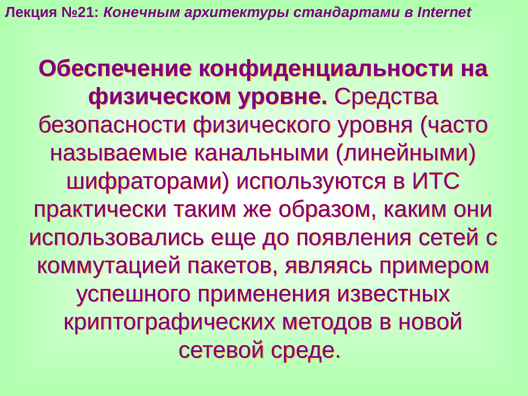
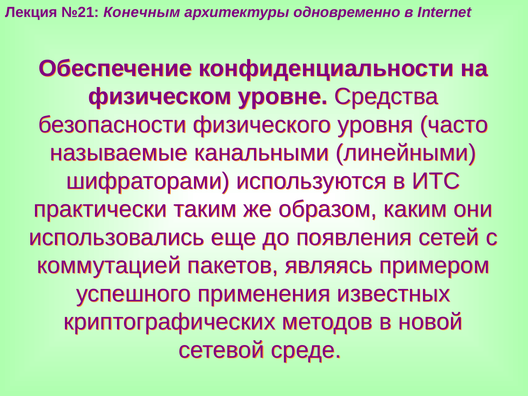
стандартами: стандартами -> одновременно
